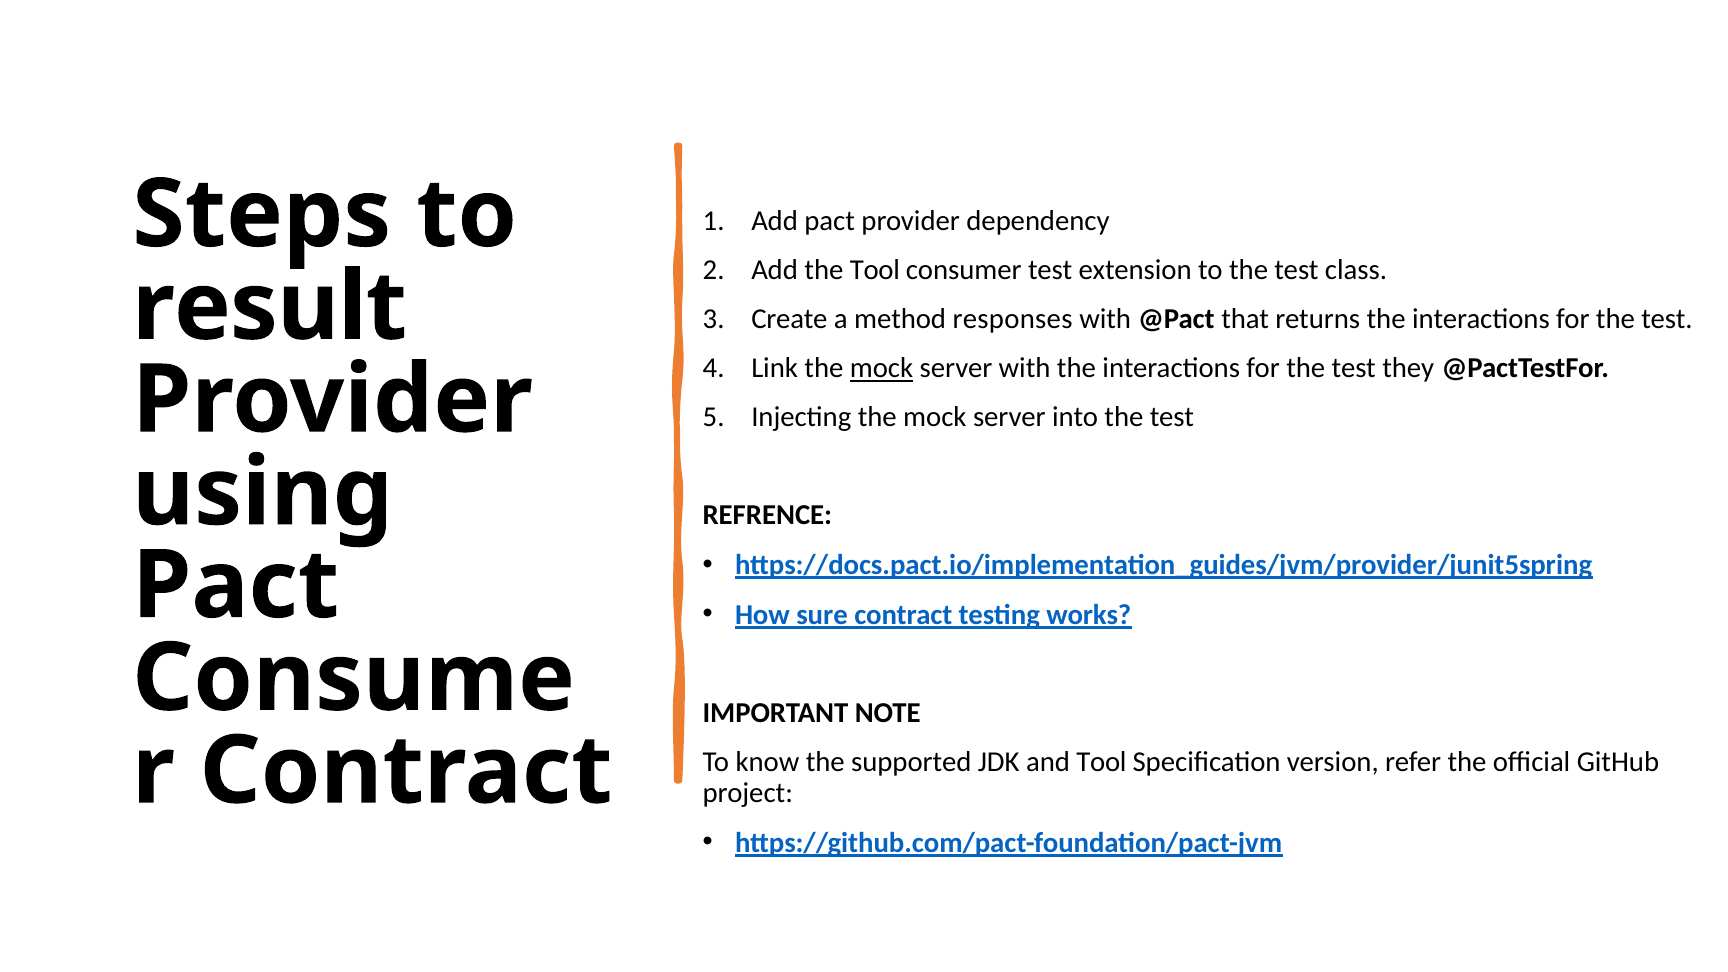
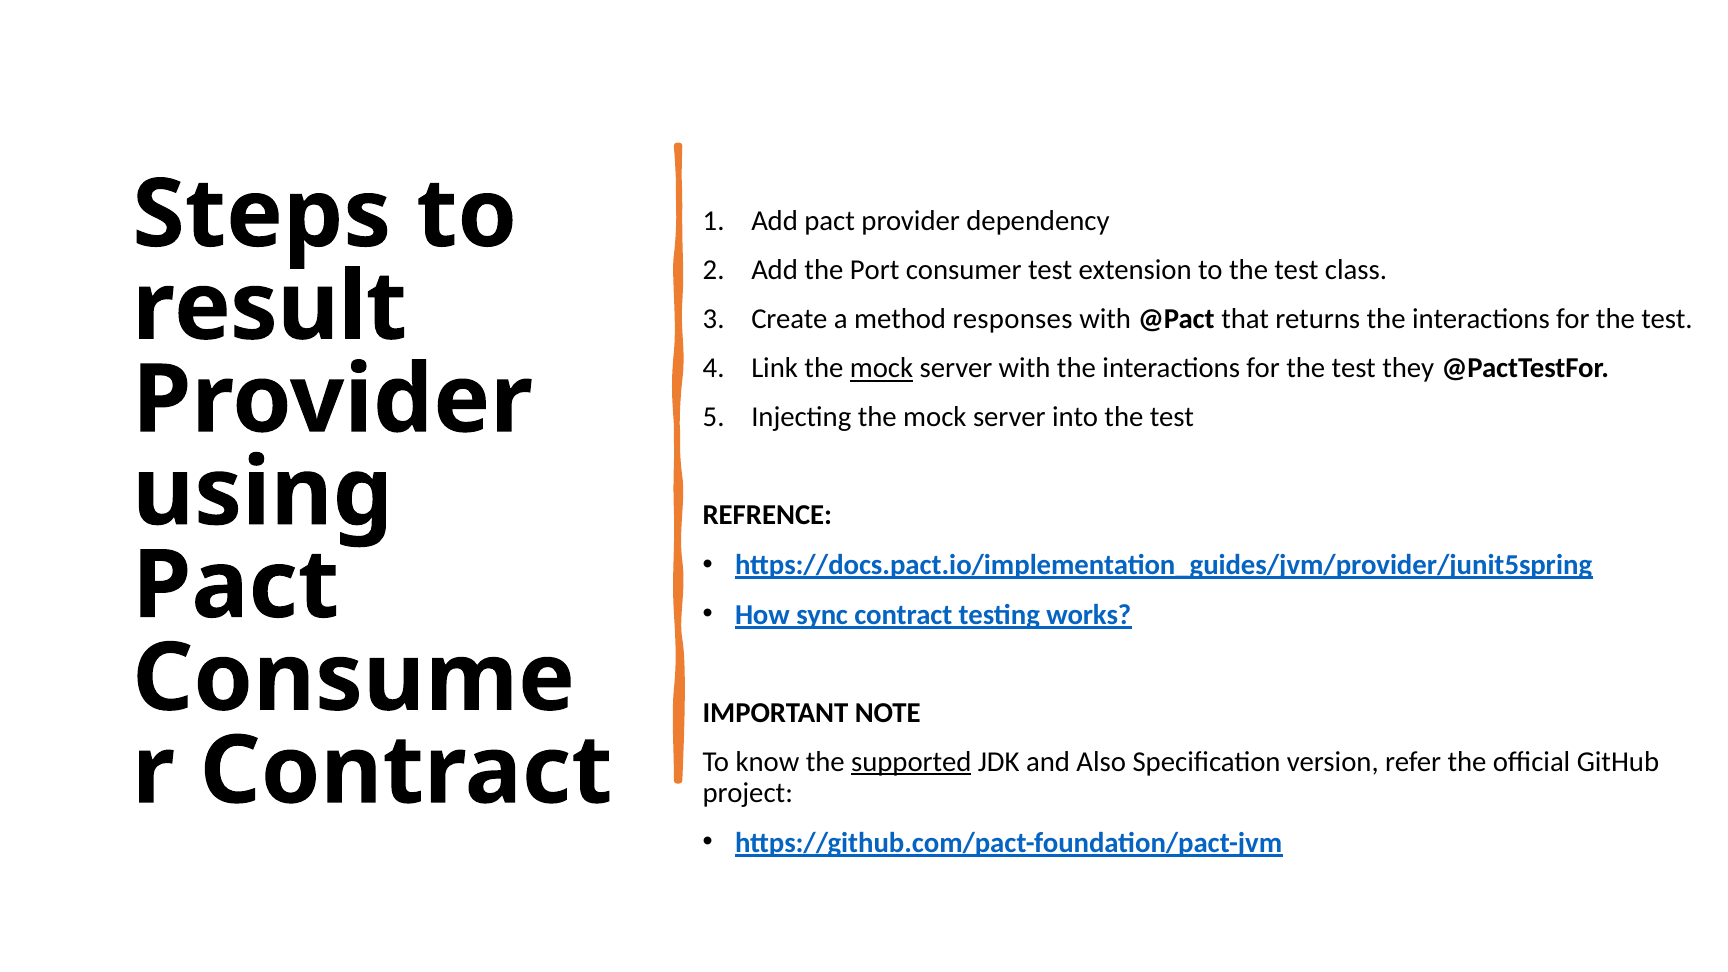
the Tool: Tool -> Port
sure: sure -> sync
supported underline: none -> present
and Tool: Tool -> Also
